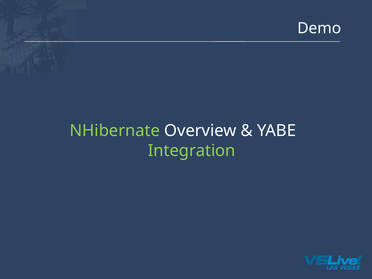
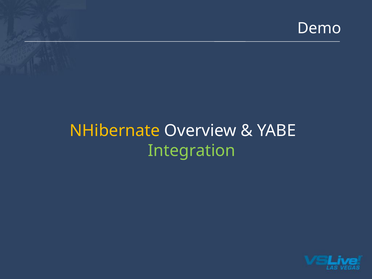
NHibernate colour: light green -> yellow
